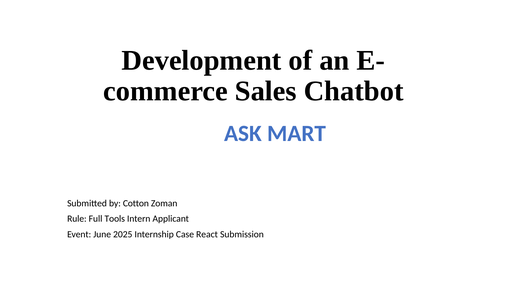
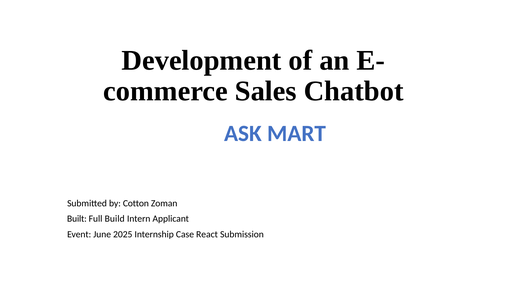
Rule: Rule -> Built
Tools: Tools -> Build
